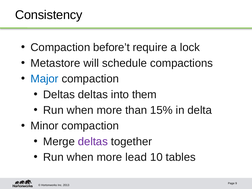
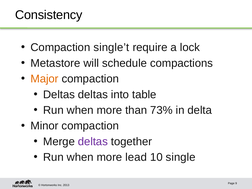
before’t: before’t -> single’t
Major colour: blue -> orange
them: them -> table
15%: 15% -> 73%
tables: tables -> single
